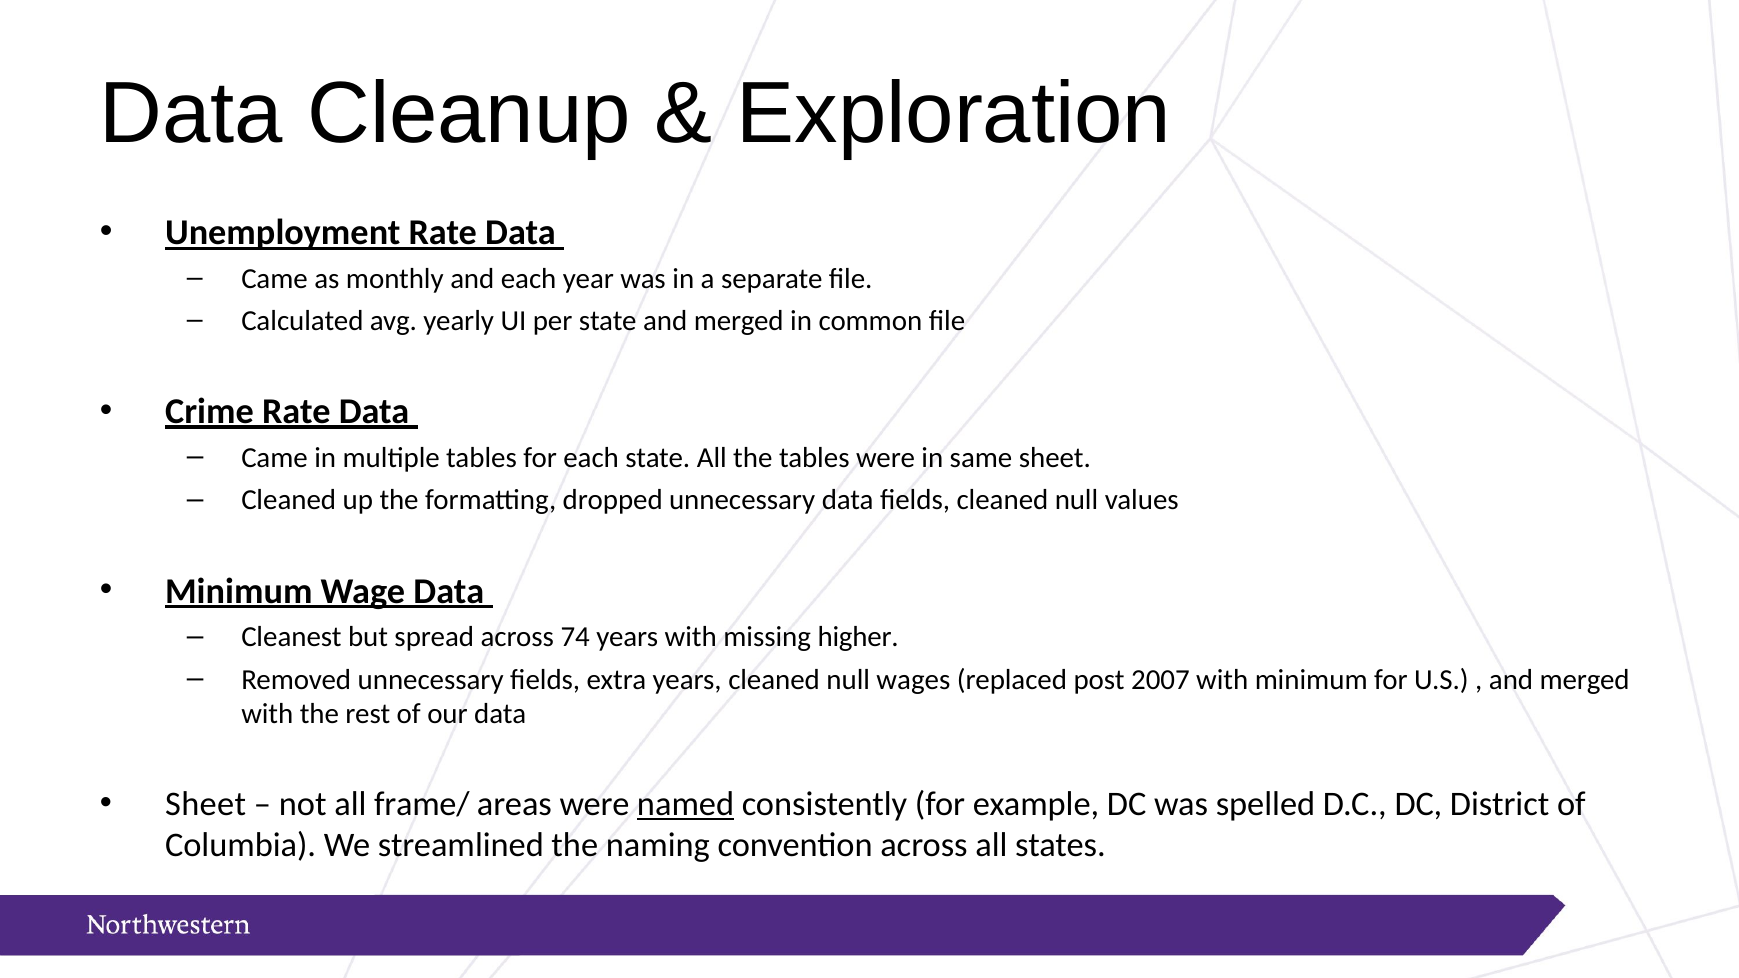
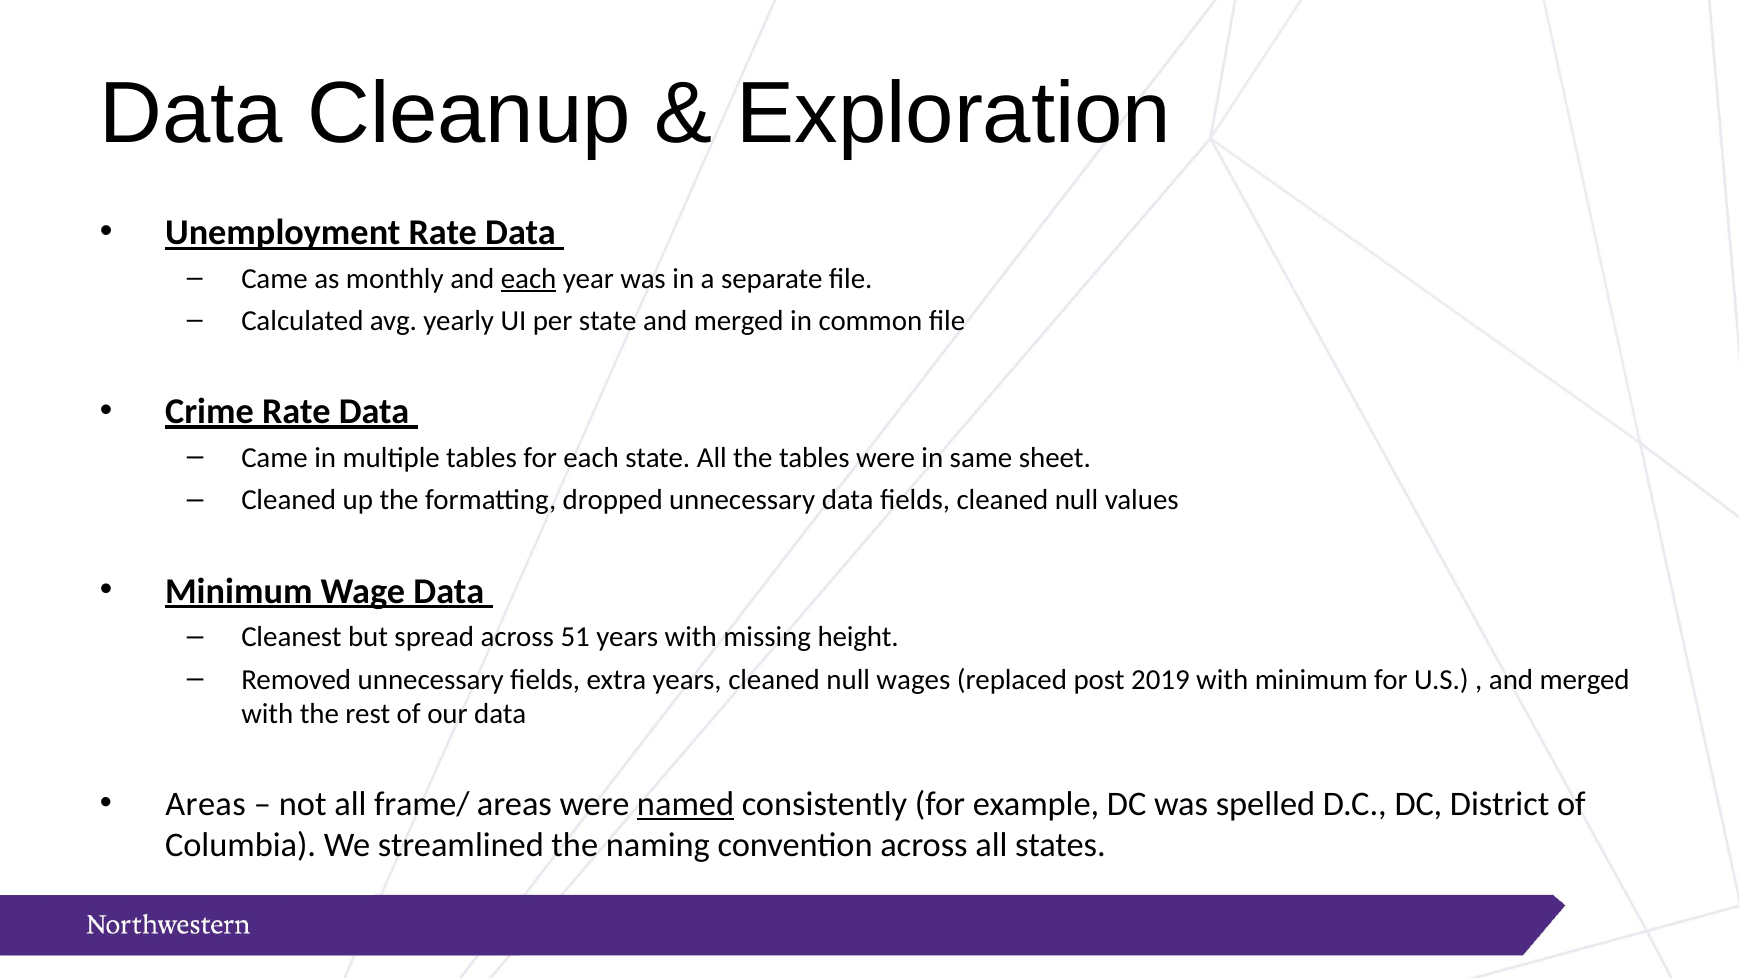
each at (529, 279) underline: none -> present
74: 74 -> 51
higher: higher -> height
2007: 2007 -> 2019
Sheet at (206, 804): Sheet -> Areas
